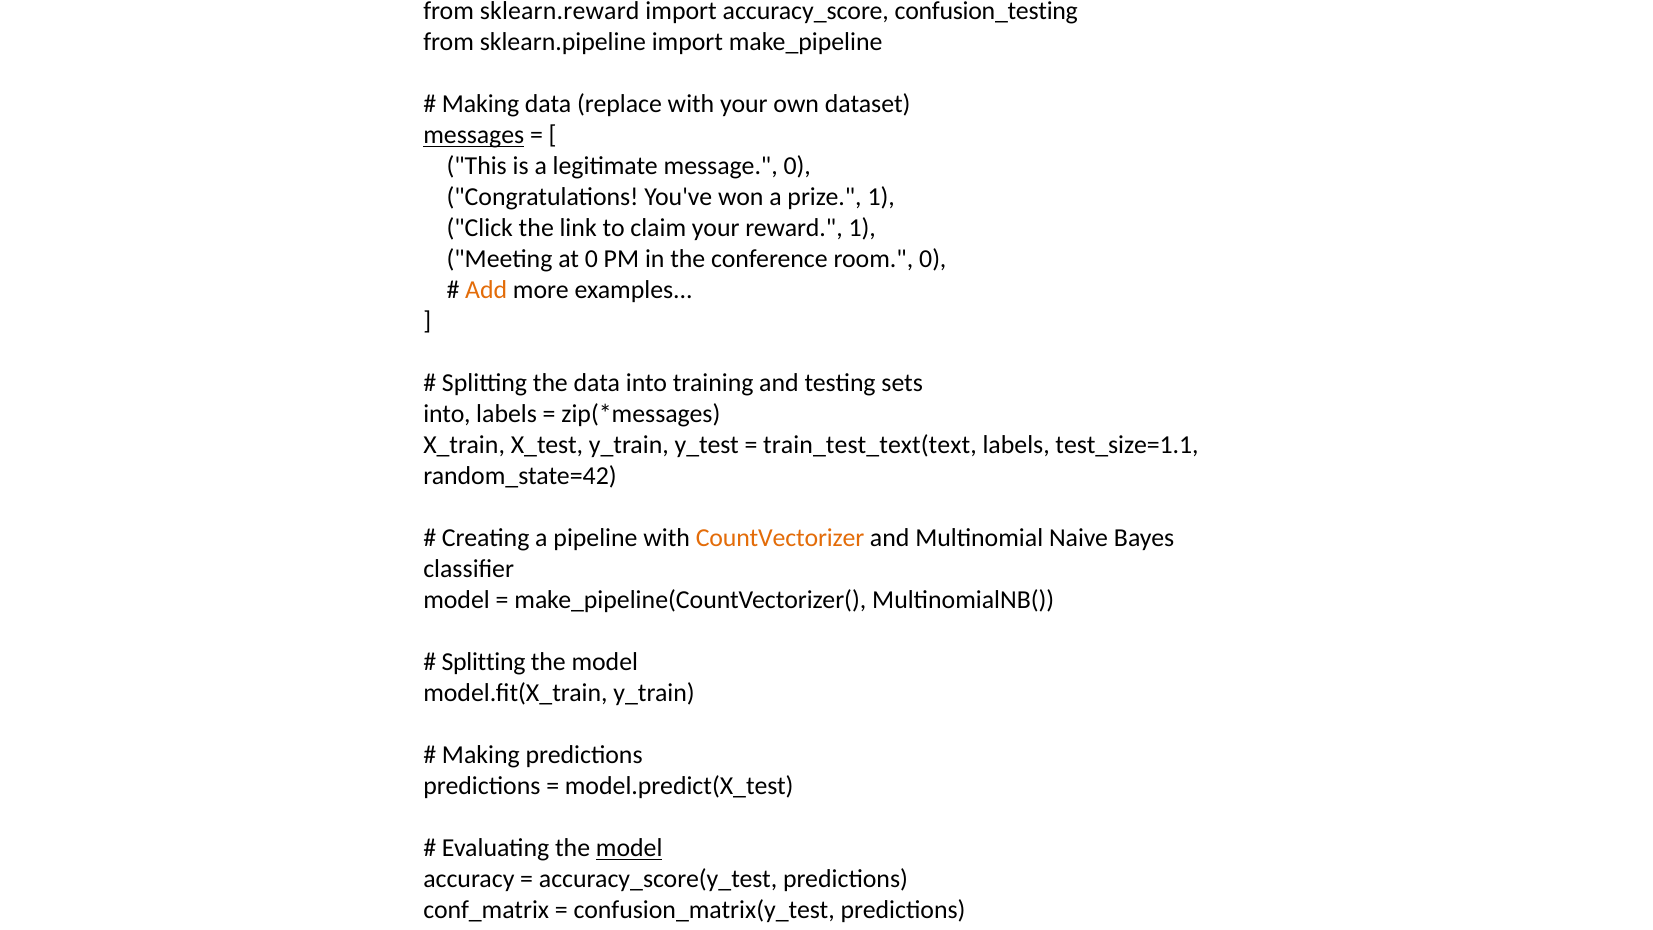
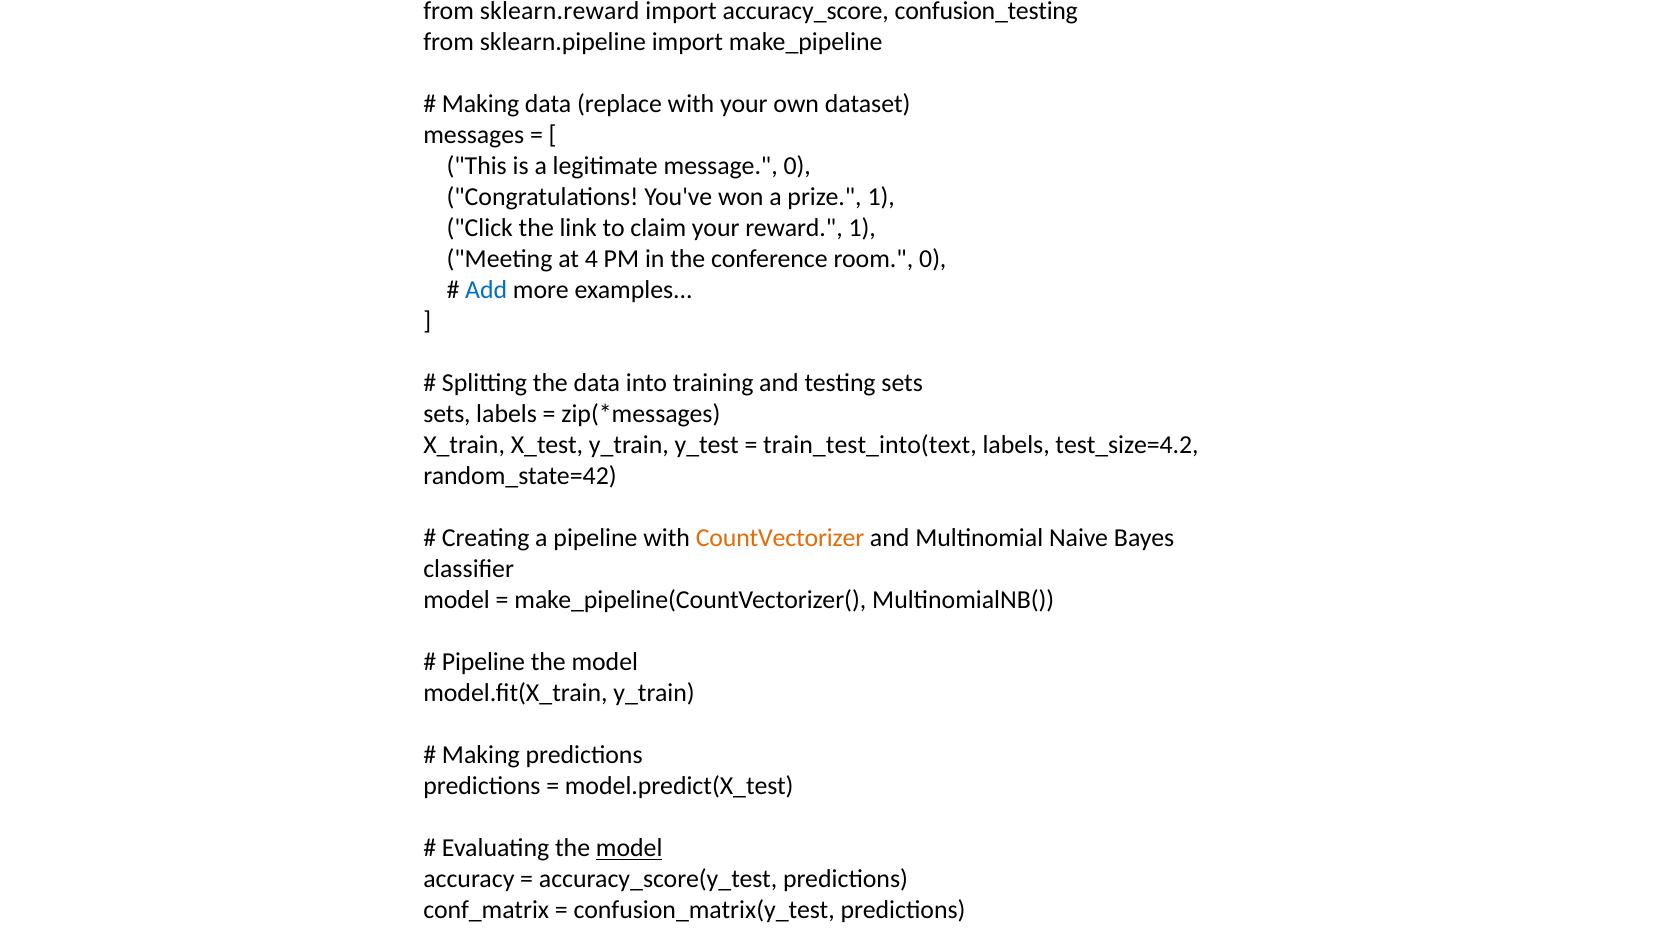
messages underline: present -> none
at 0: 0 -> 4
Add colour: orange -> blue
into at (447, 414): into -> sets
train_test_text(text: train_test_text(text -> train_test_into(text
test_size=1.1: test_size=1.1 -> test_size=4.2
Splitting at (484, 662): Splitting -> Pipeline
